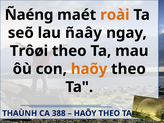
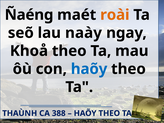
ñaây: ñaây -> naày
Trôøi: Trôøi -> Khoå
haõy at (89, 69) colour: orange -> blue
